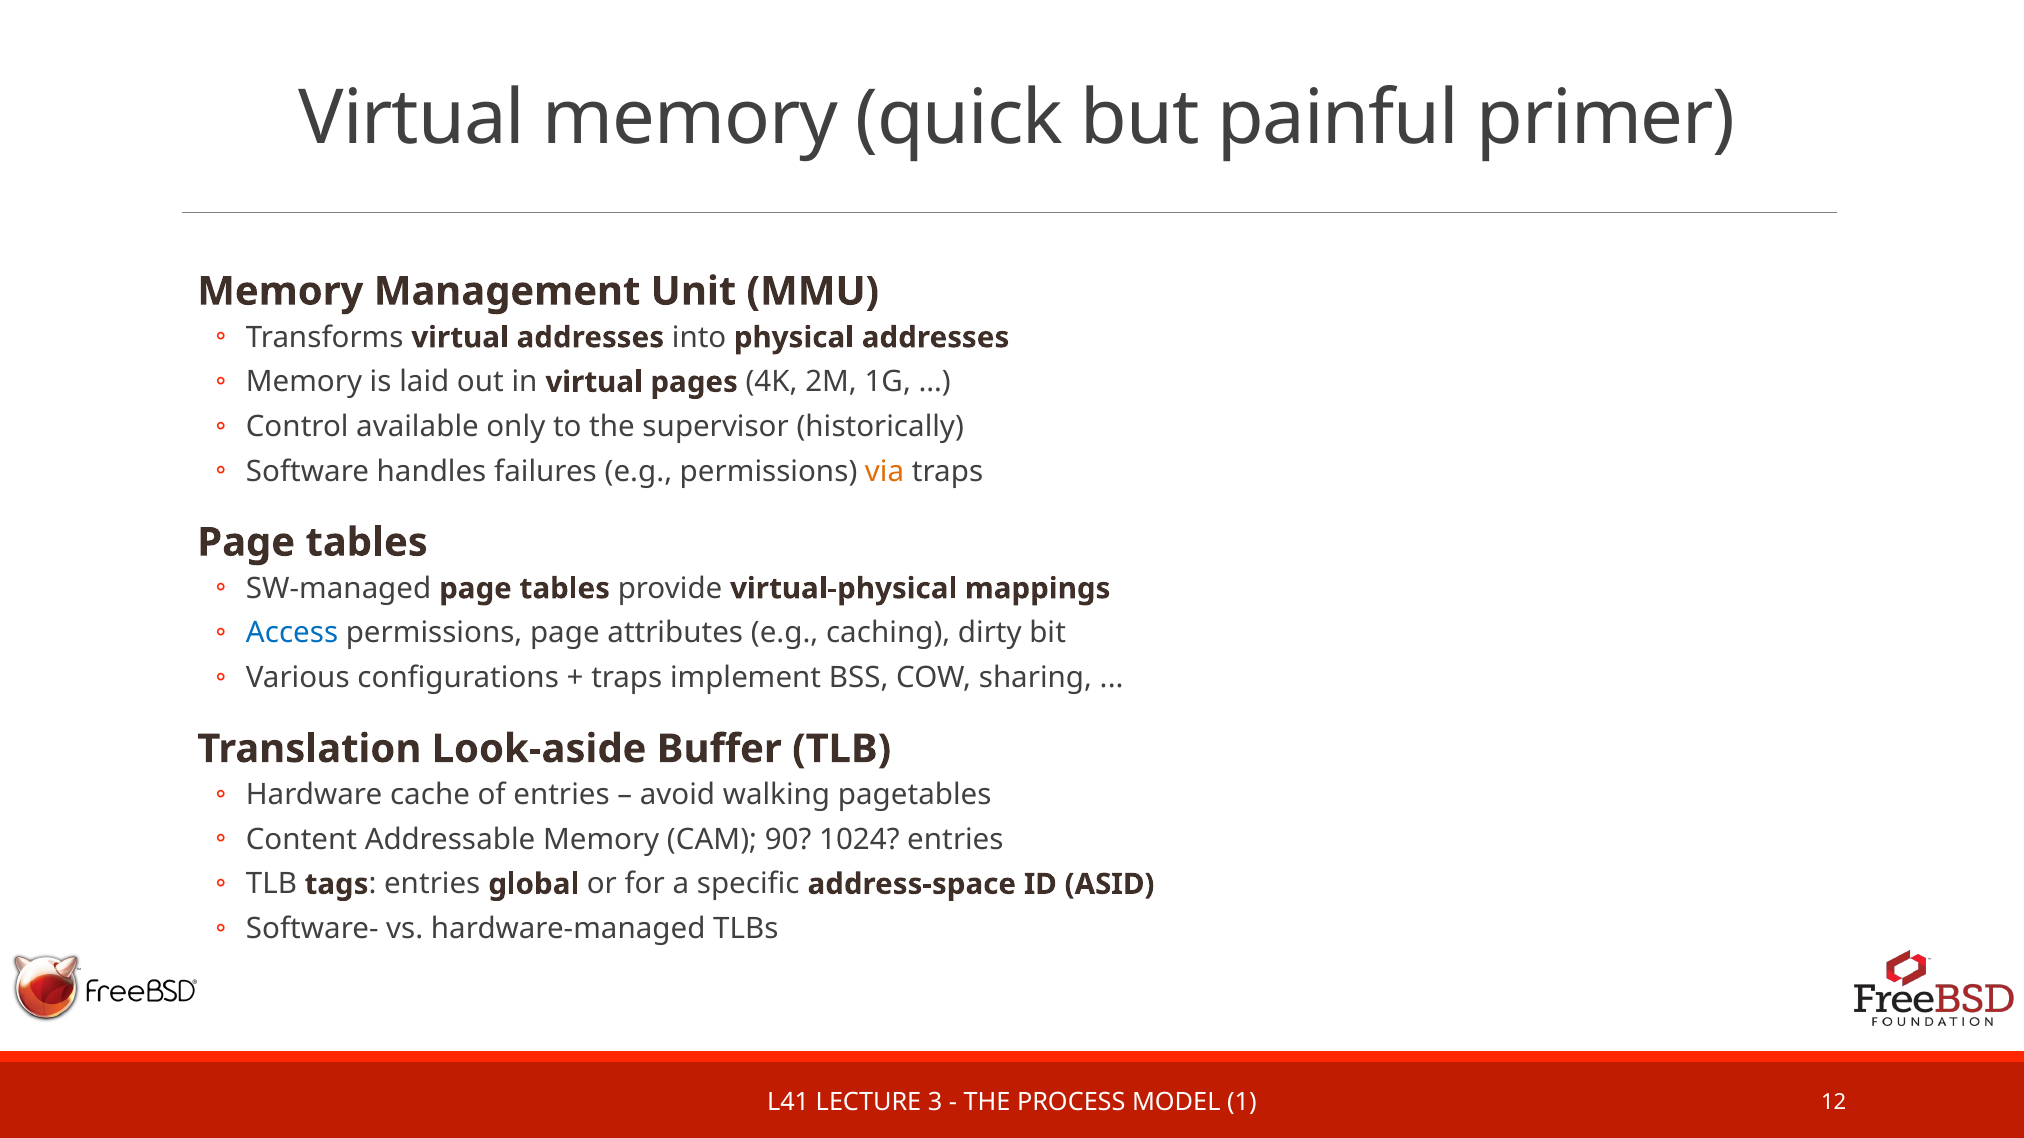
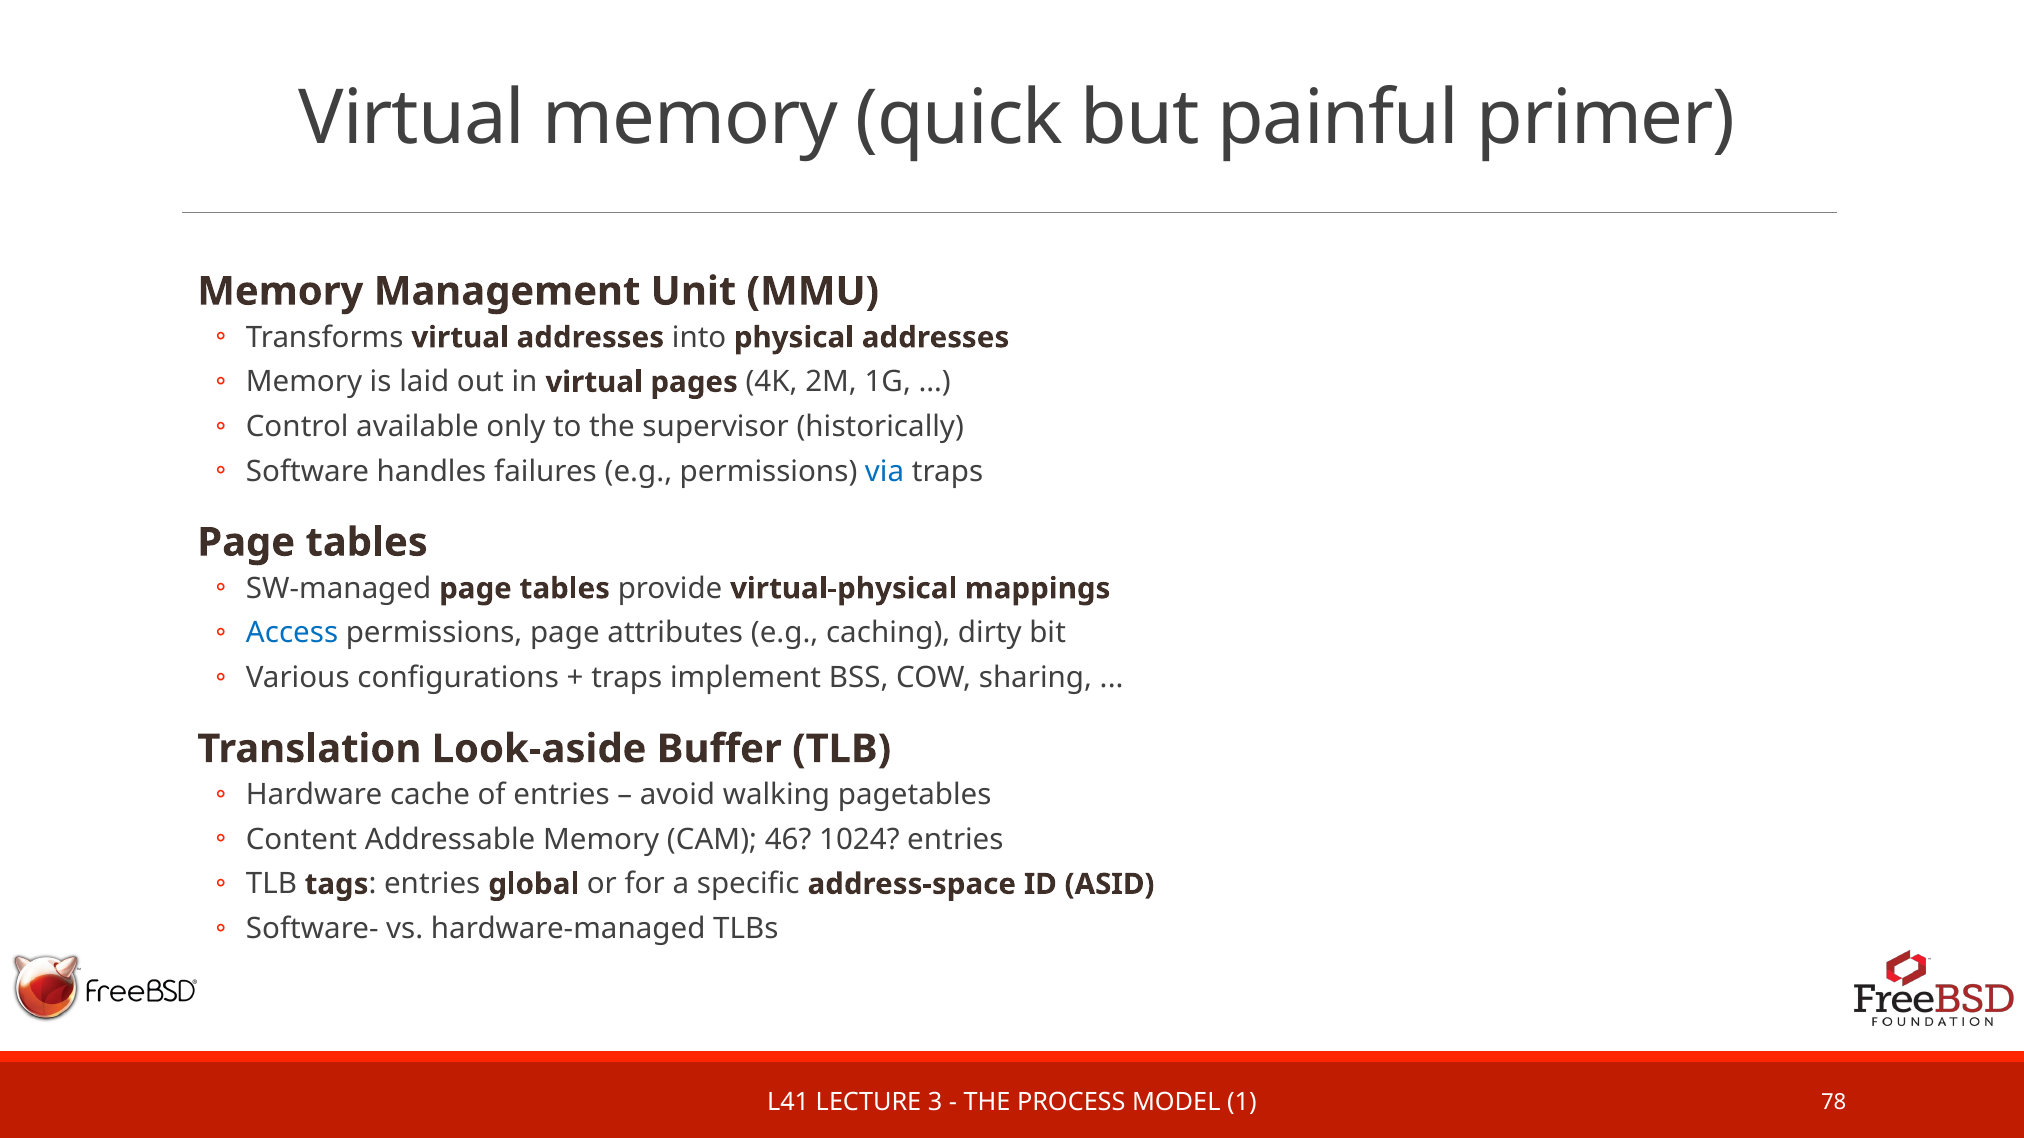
via colour: orange -> blue
90: 90 -> 46
12: 12 -> 78
